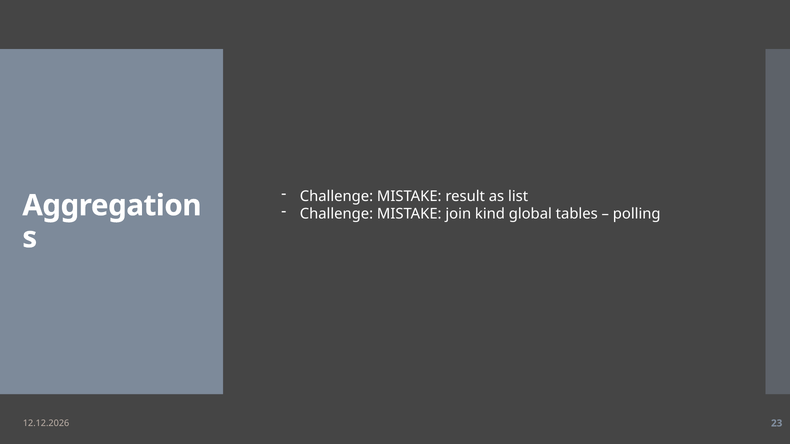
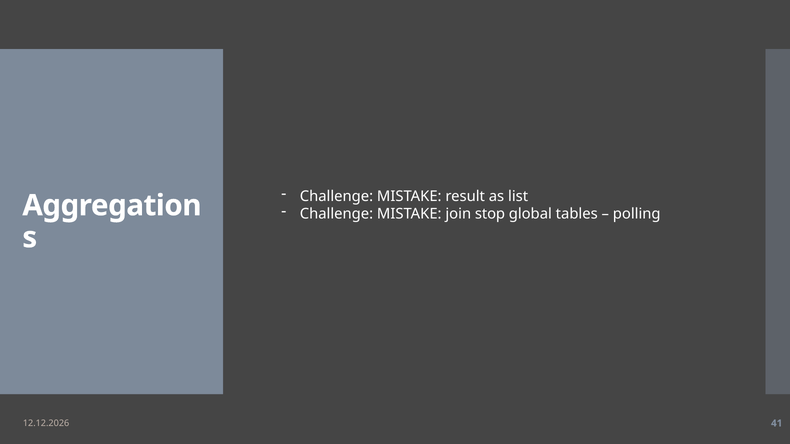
kind: kind -> stop
23: 23 -> 41
